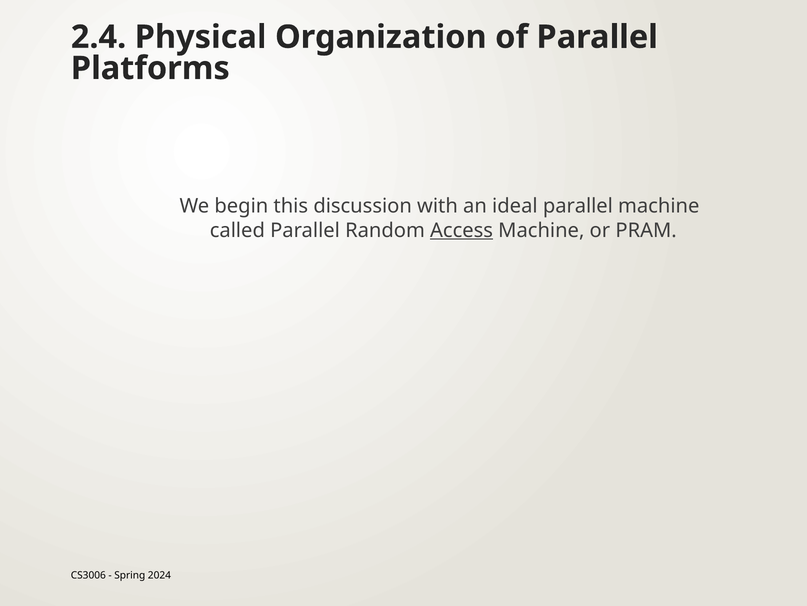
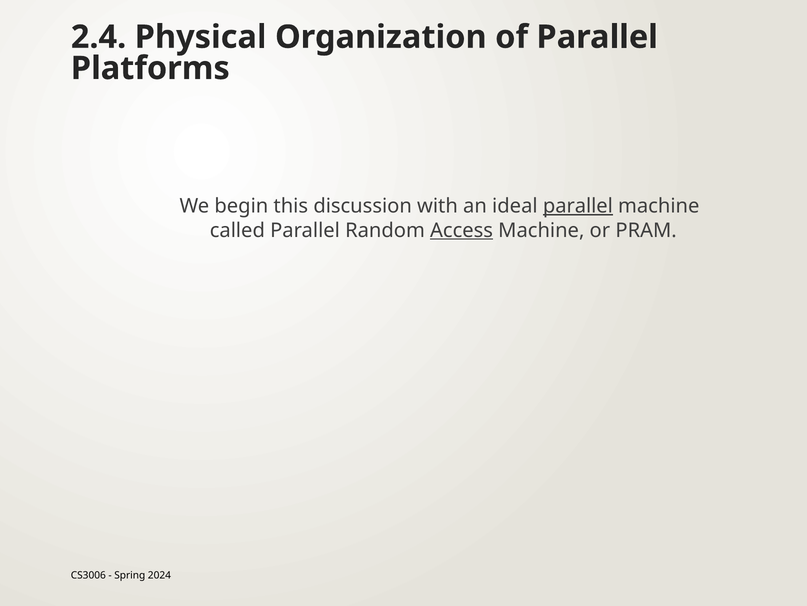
parallel at (578, 206) underline: none -> present
